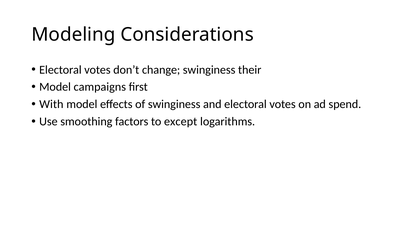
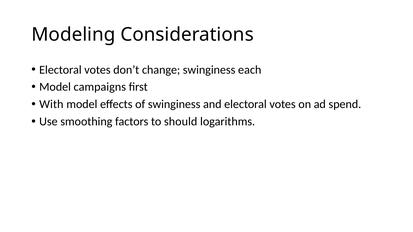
their: their -> each
except: except -> should
